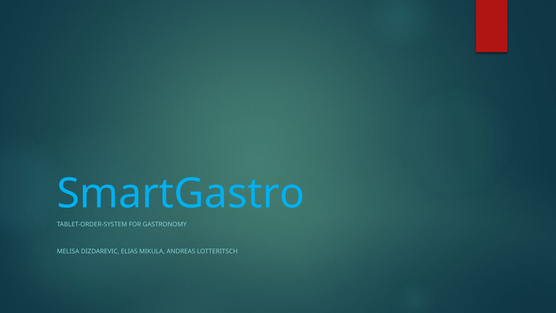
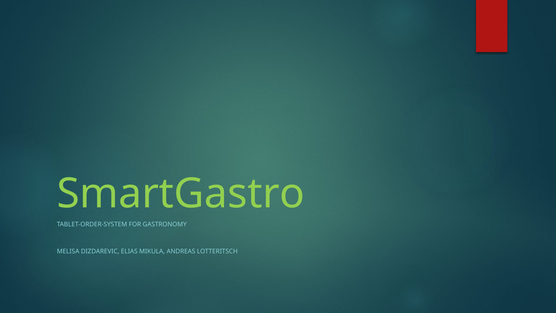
SmartGastro colour: light blue -> light green
